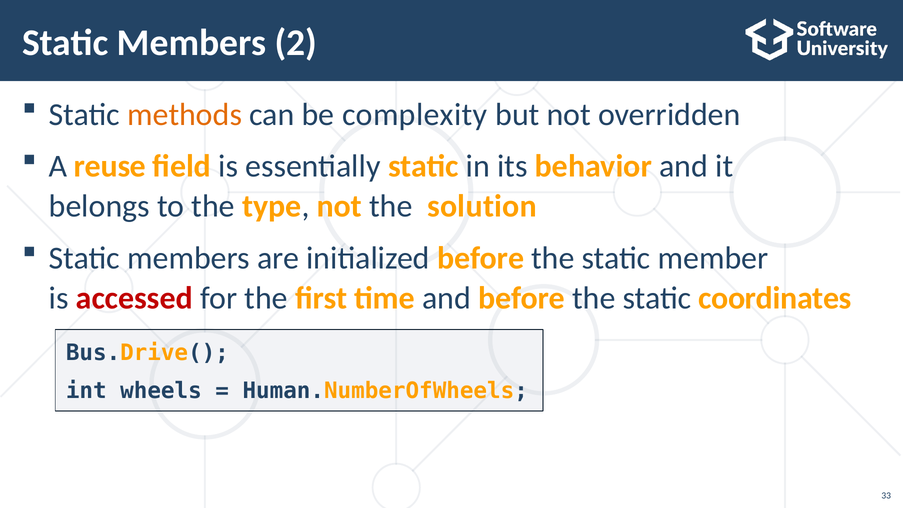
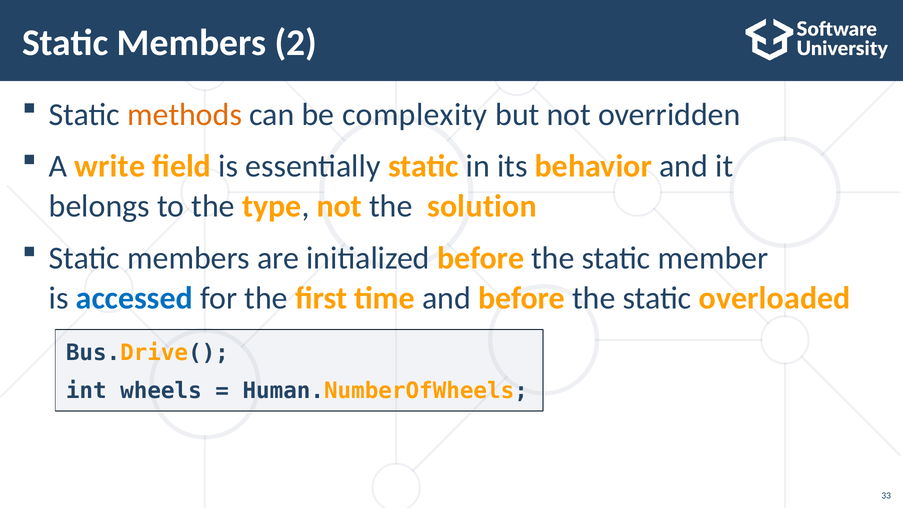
reuse: reuse -> write
accessed colour: red -> blue
coordinates: coordinates -> overloaded
